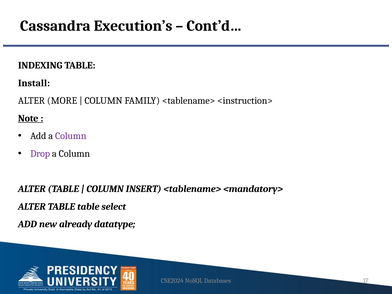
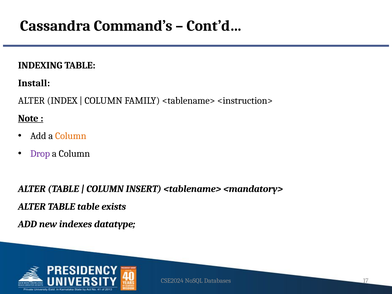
Execution’s: Execution’s -> Command’s
MORE: MORE -> INDEX
Column at (71, 136) colour: purple -> orange
select: select -> exists
already: already -> indexes
